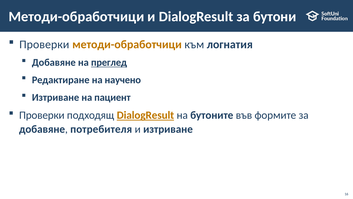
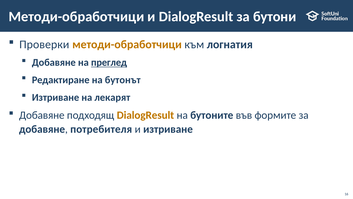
научено: научено -> бутонът
пациент: пациент -> лекарят
Проверки at (42, 115): Проверки -> Добавяне
DialogResult at (145, 115) underline: present -> none
